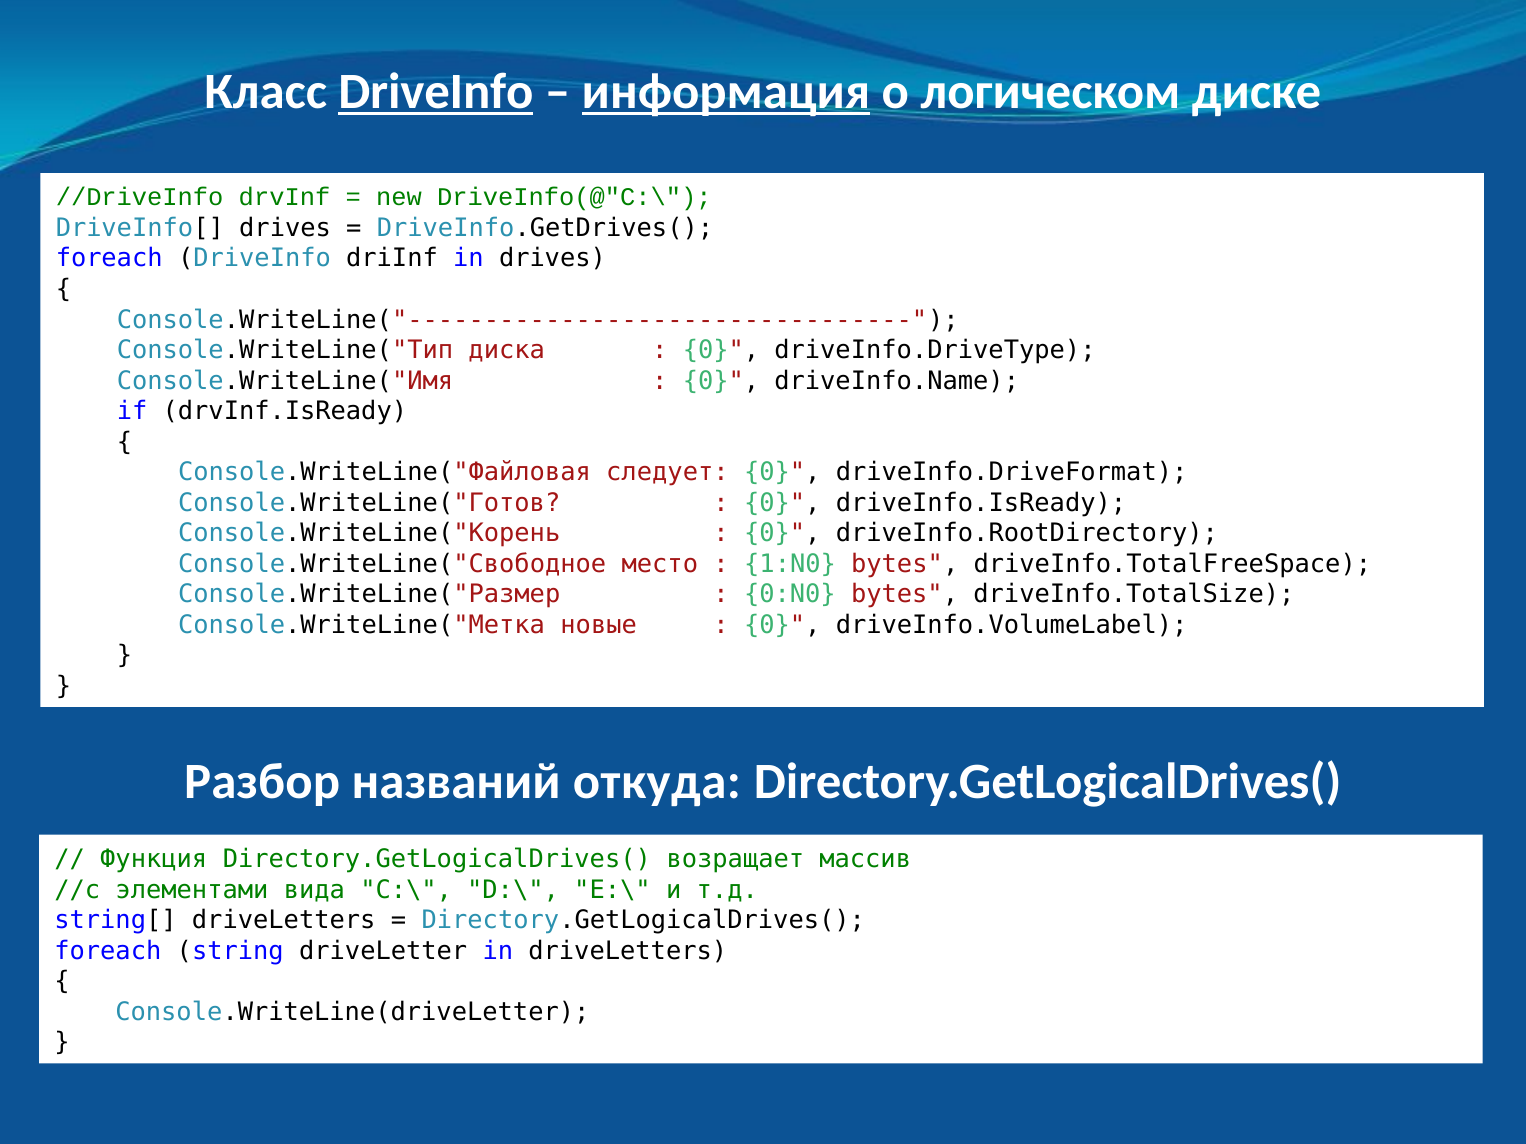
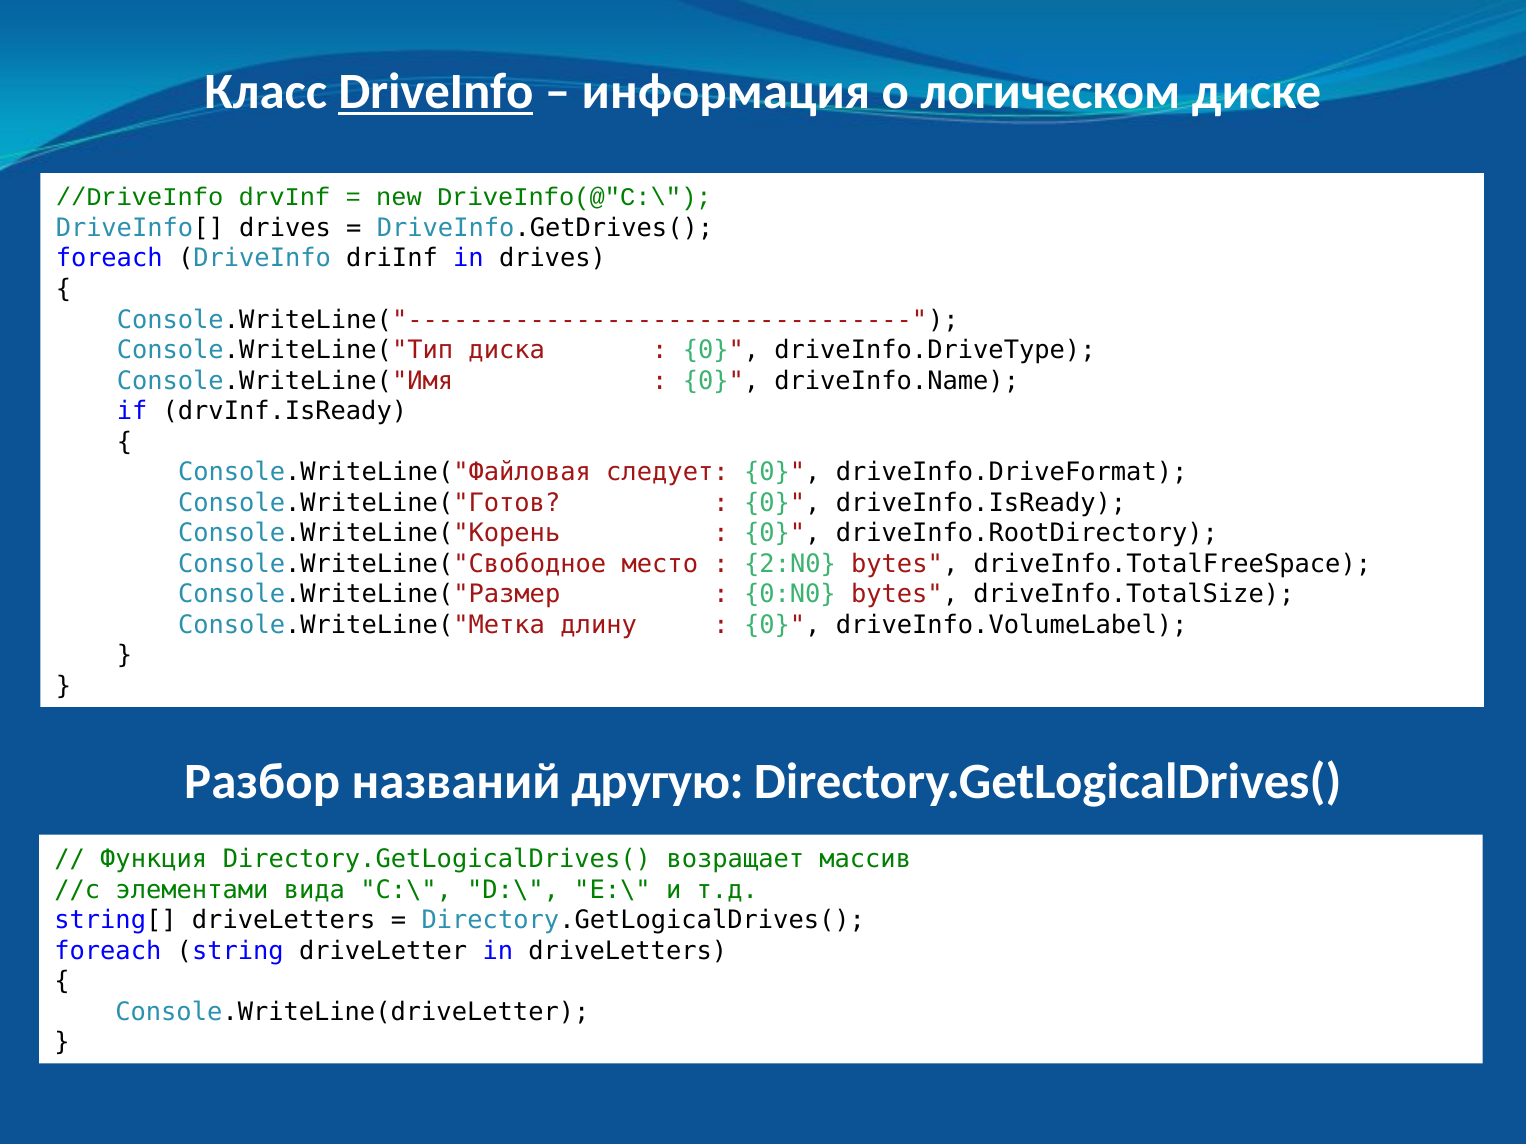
информация underline: present -> none
1:N0: 1:N0 -> 2:N0
новые: новые -> длину
откуда: откуда -> другую
